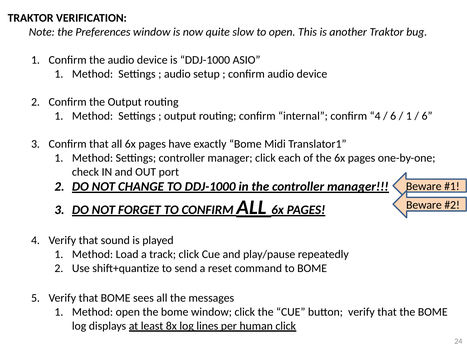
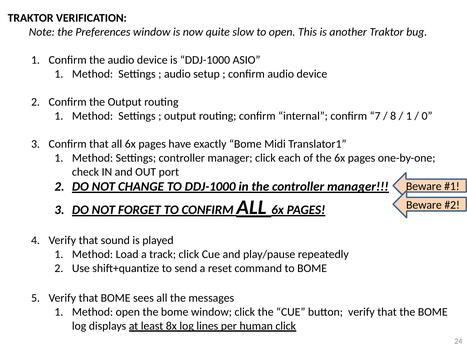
confirm 4: 4 -> 7
6 at (393, 116): 6 -> 8
6 at (427, 116): 6 -> 0
